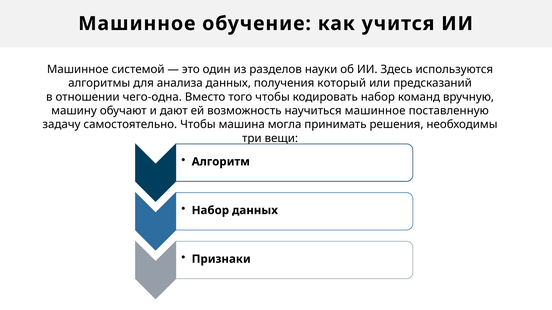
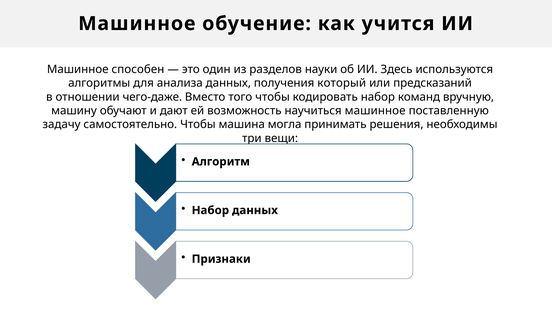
системой: системой -> способен
чего-одна: чего-одна -> чего-даже
